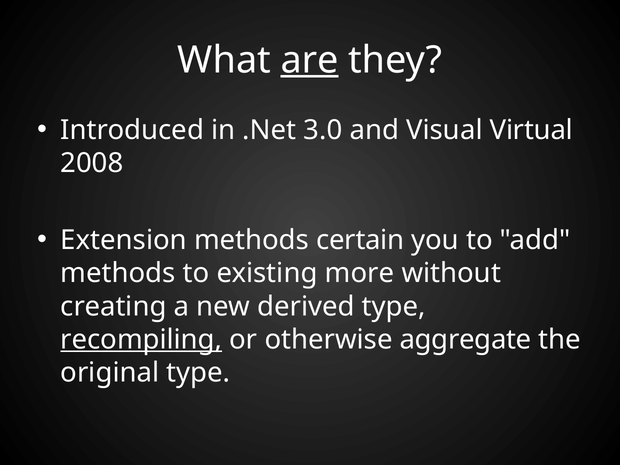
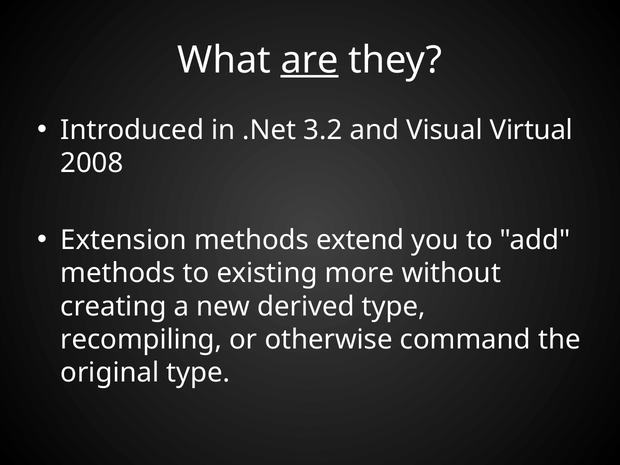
3.0: 3.0 -> 3.2
certain: certain -> extend
recompiling underline: present -> none
aggregate: aggregate -> command
